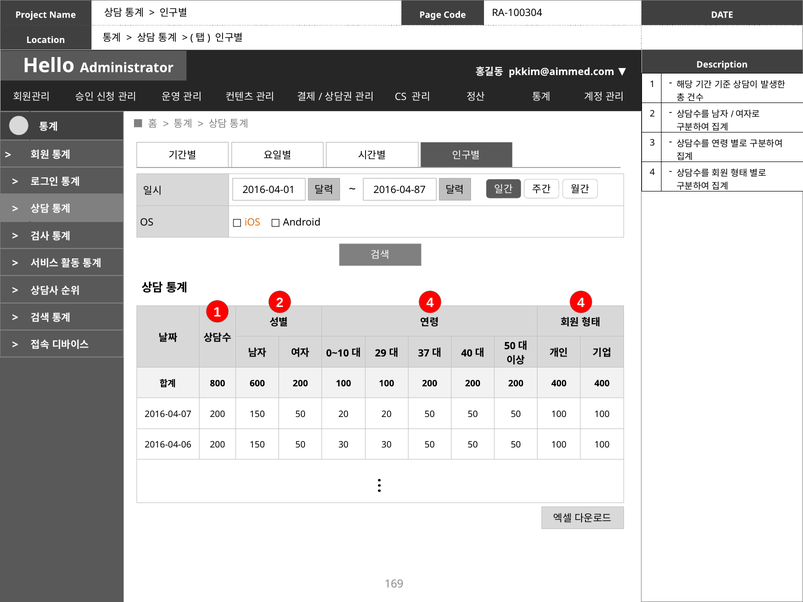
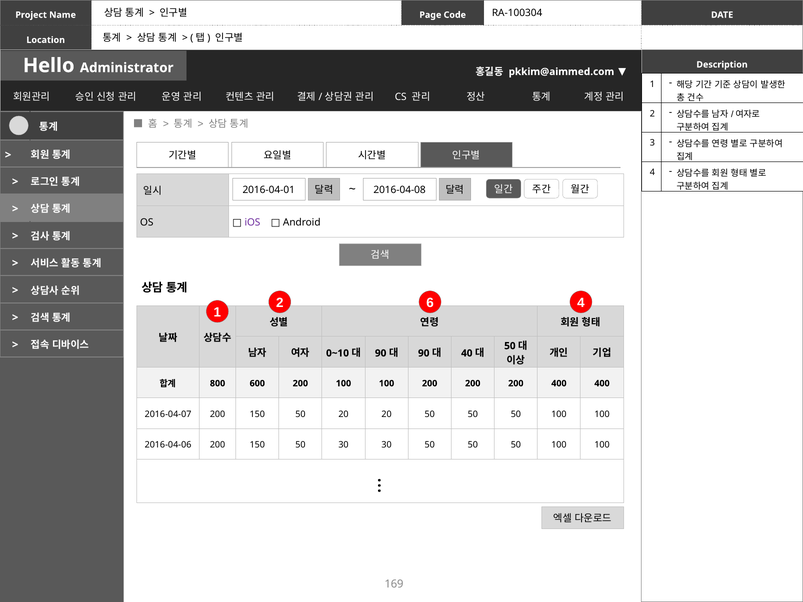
2016-04-87: 2016-04-87 -> 2016-04-08
iOS colour: orange -> purple
2 4: 4 -> 6
29 at (381, 353): 29 -> 90
37 at (424, 353): 37 -> 90
